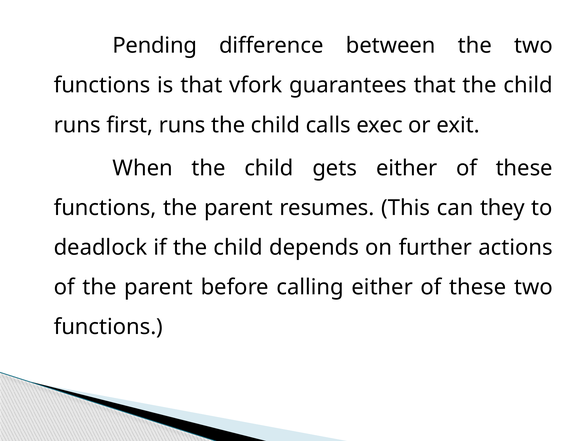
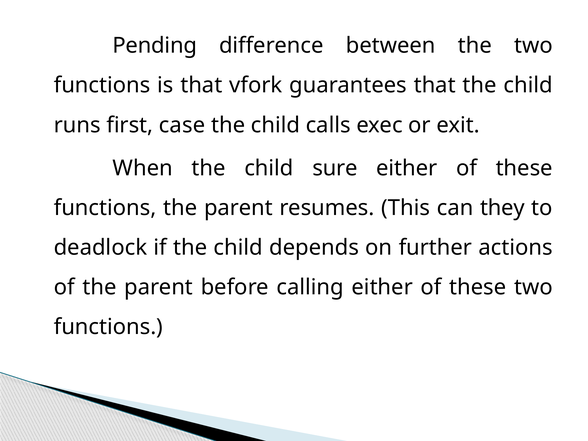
first runs: runs -> case
gets: gets -> sure
